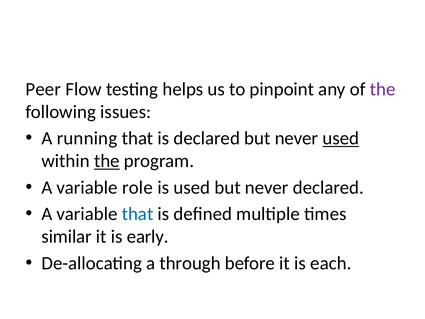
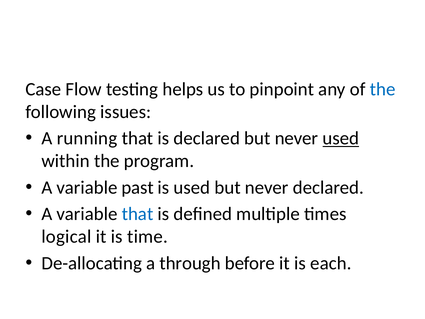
Peer: Peer -> Case
the at (383, 89) colour: purple -> blue
the at (107, 161) underline: present -> none
role: role -> past
similar: similar -> logical
early: early -> time
